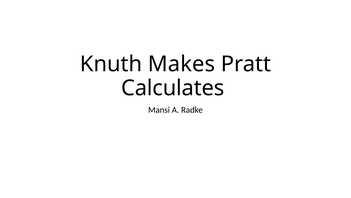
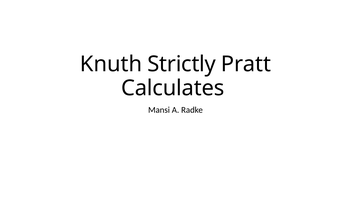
Makes: Makes -> Strictly
